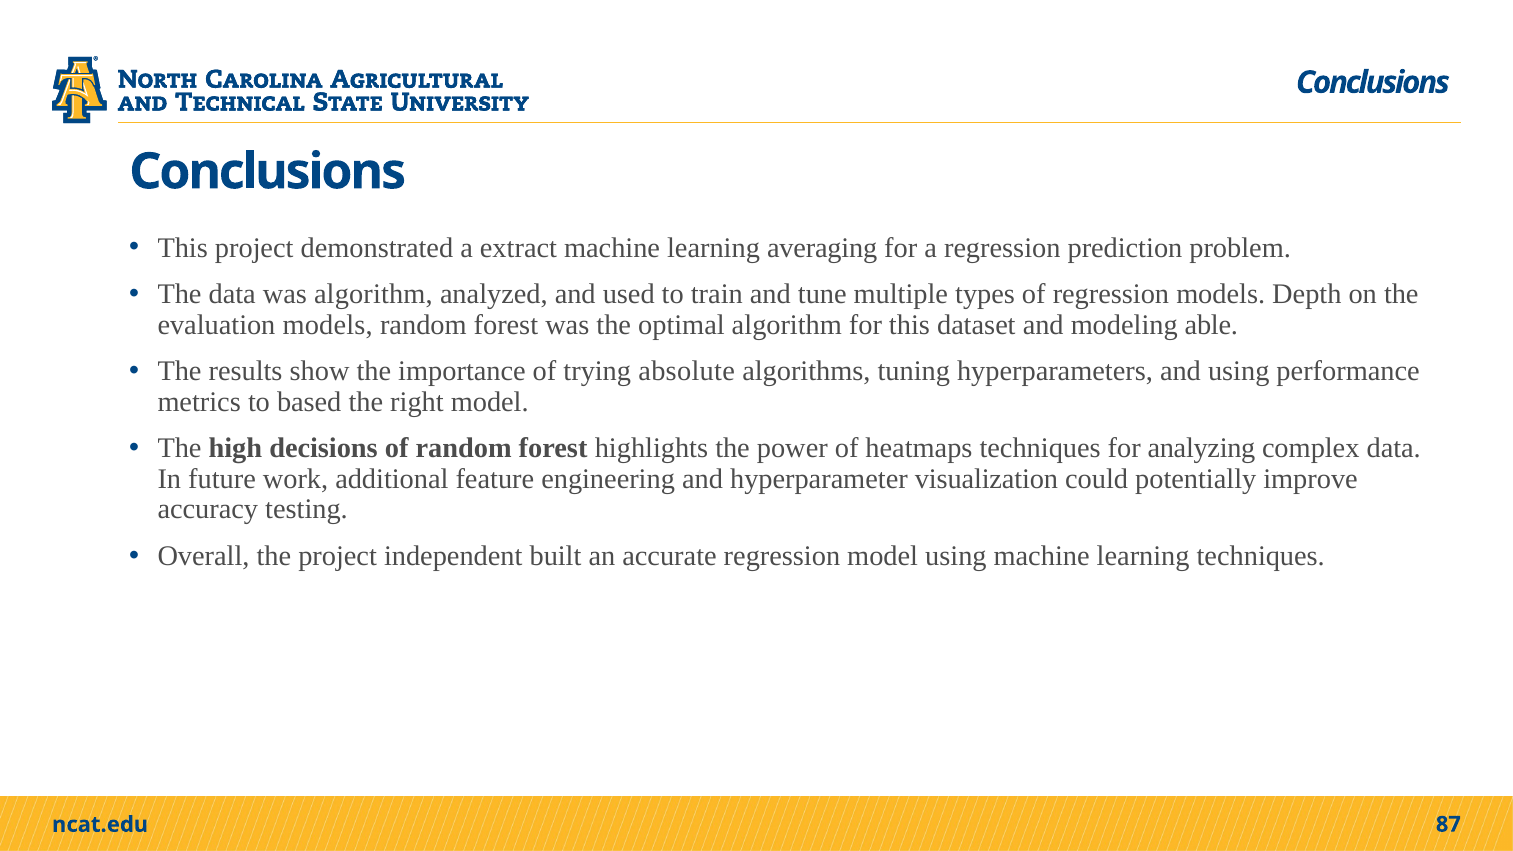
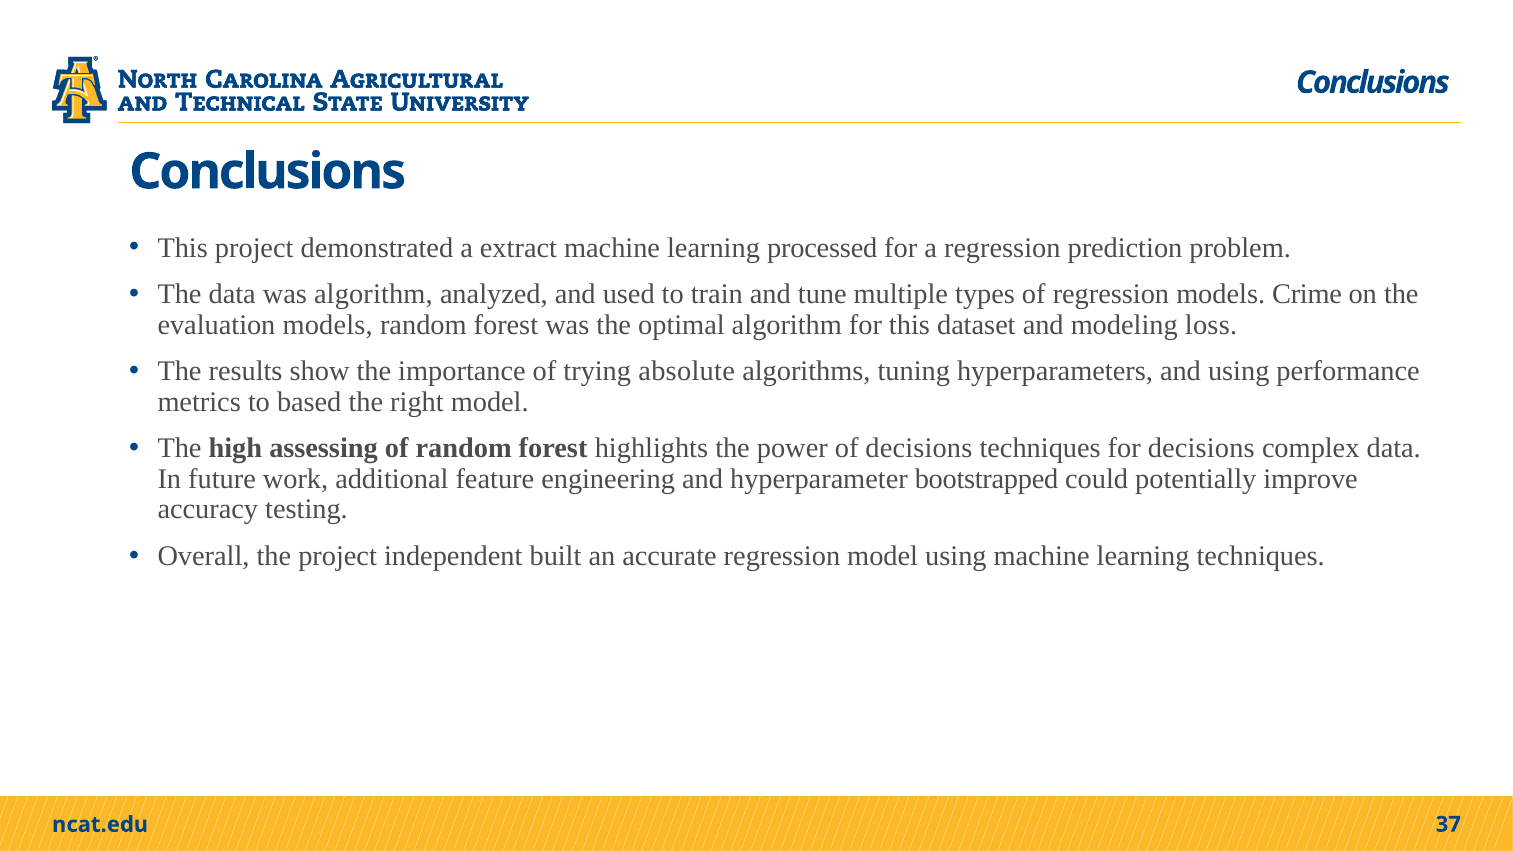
averaging: averaging -> processed
Depth: Depth -> Crime
able: able -> loss
decisions: decisions -> assessing
of heatmaps: heatmaps -> decisions
for analyzing: analyzing -> decisions
visualization: visualization -> bootstrapped
87: 87 -> 37
